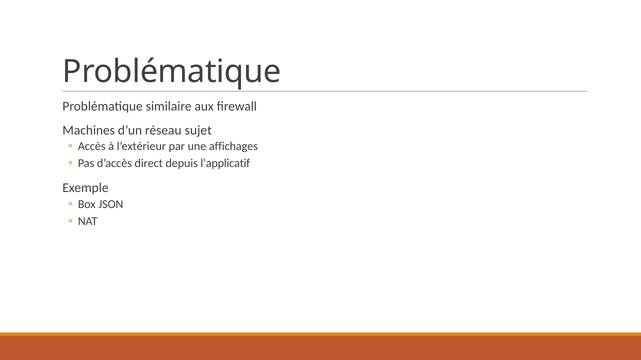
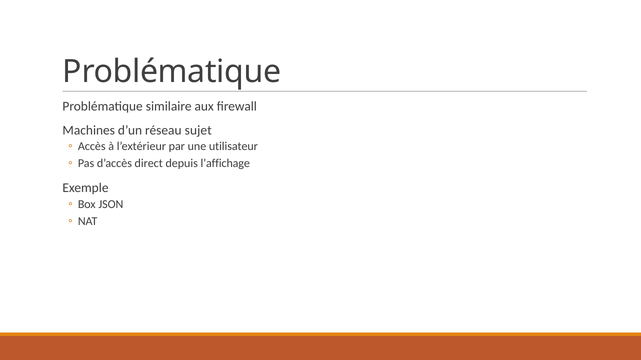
affichages: affichages -> utilisateur
l’applicatif: l’applicatif -> l’affichage
